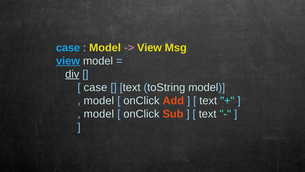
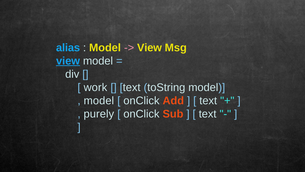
case at (68, 48): case -> alias
div underline: present -> none
case at (95, 87): case -> work
model at (99, 114): model -> purely
